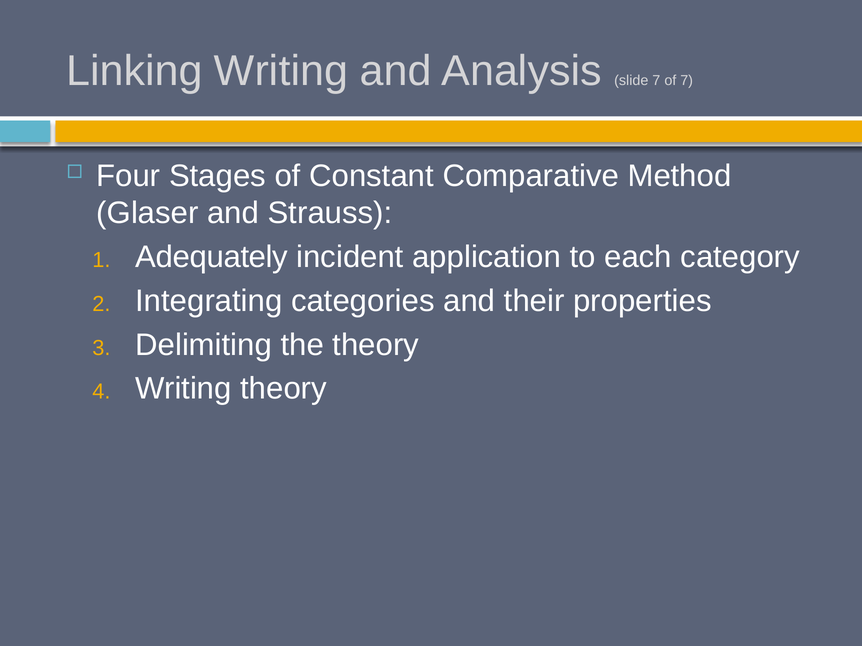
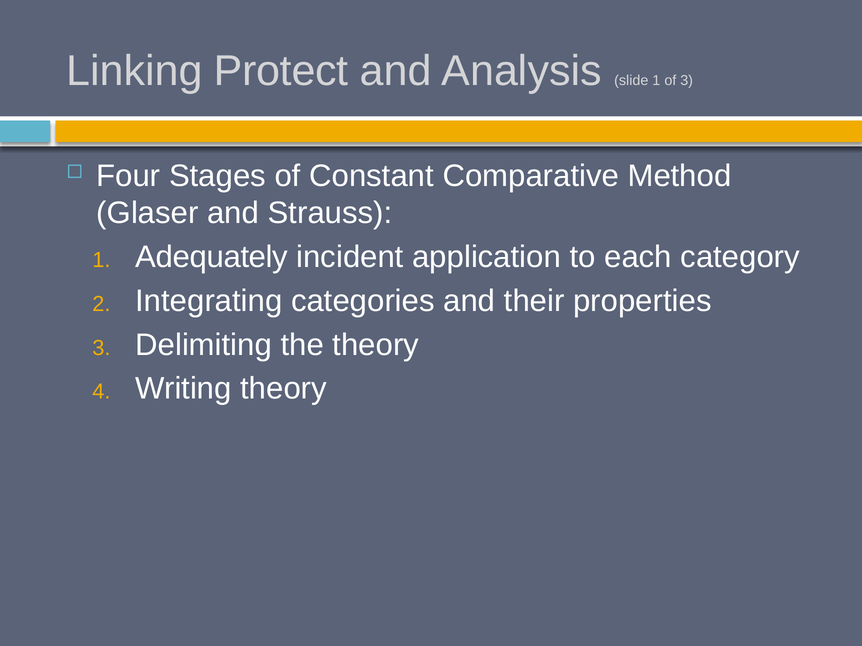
Linking Writing: Writing -> Protect
slide 7: 7 -> 1
of 7: 7 -> 3
